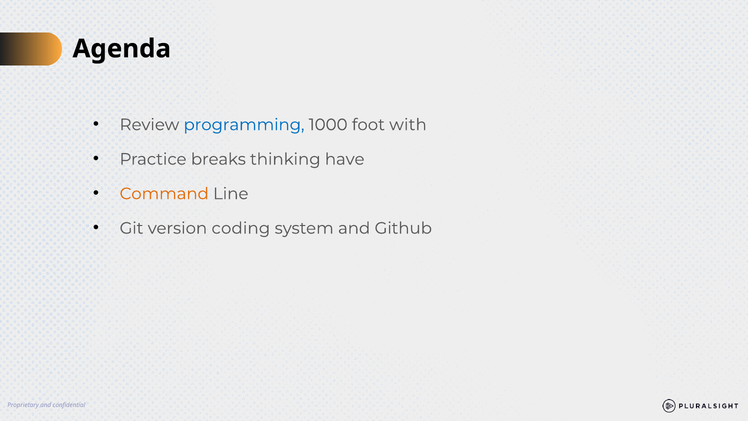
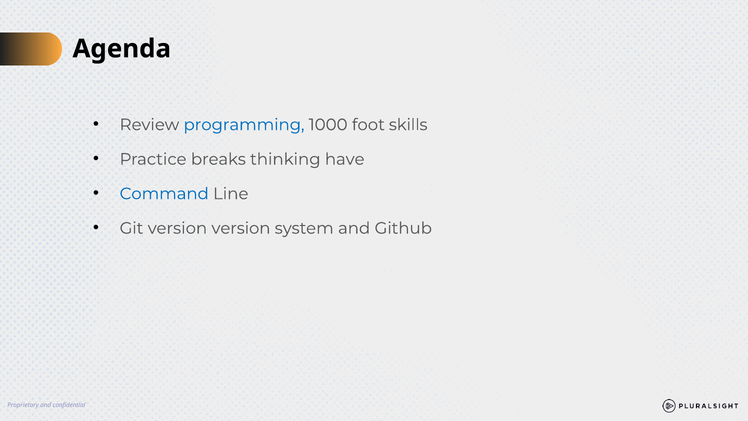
with: with -> skills
Command colour: orange -> blue
version coding: coding -> version
